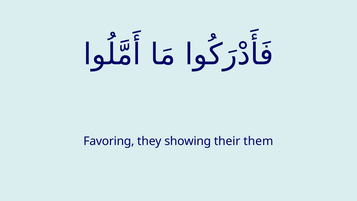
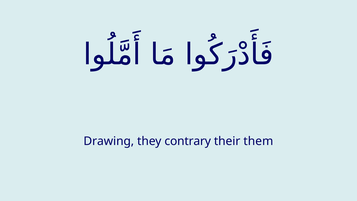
Favoring: Favoring -> Drawing
showing: showing -> contrary
